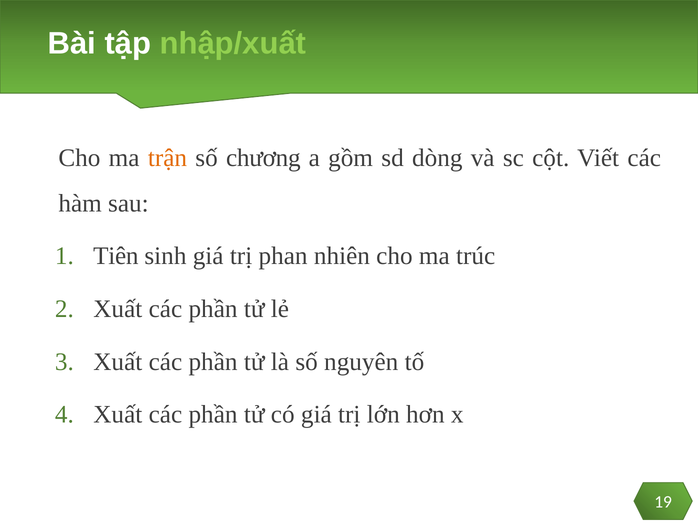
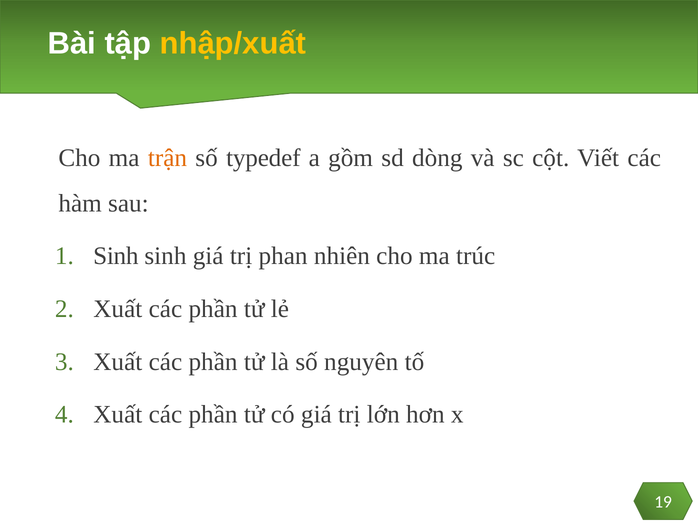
nhập/xuất colour: light green -> yellow
chương: chương -> typedef
Tiên at (116, 256): Tiên -> Sinh
